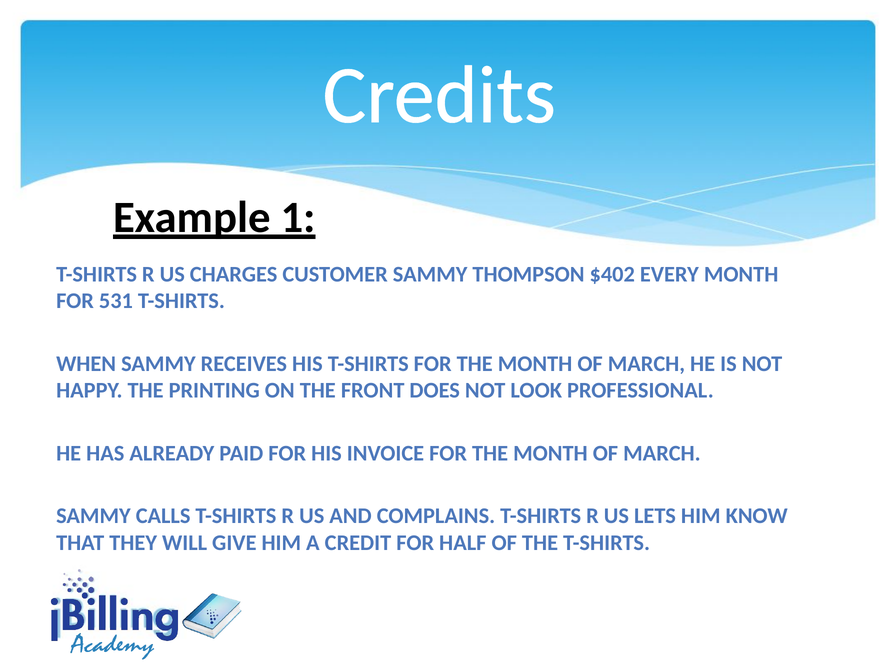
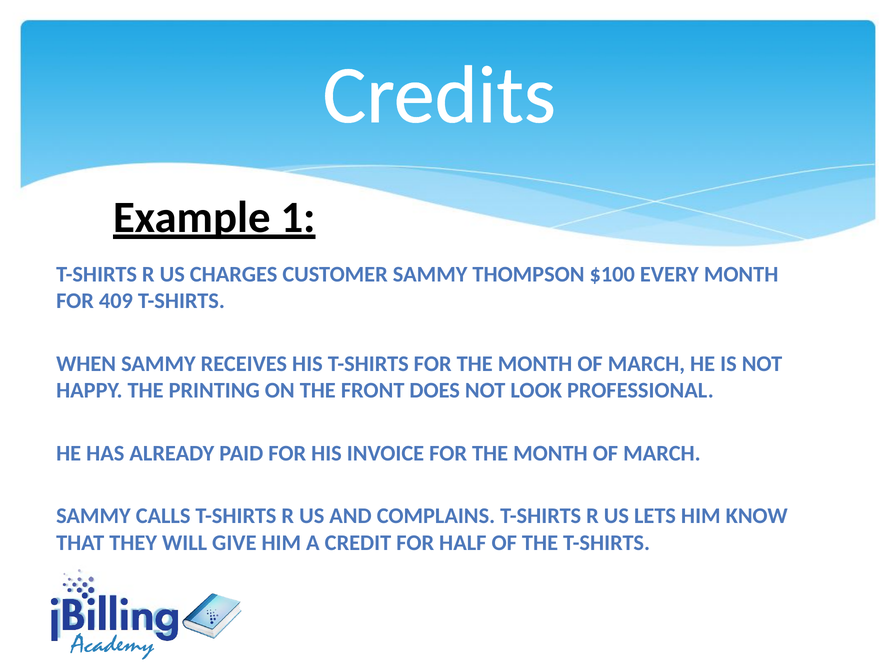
$402: $402 -> $100
531: 531 -> 409
